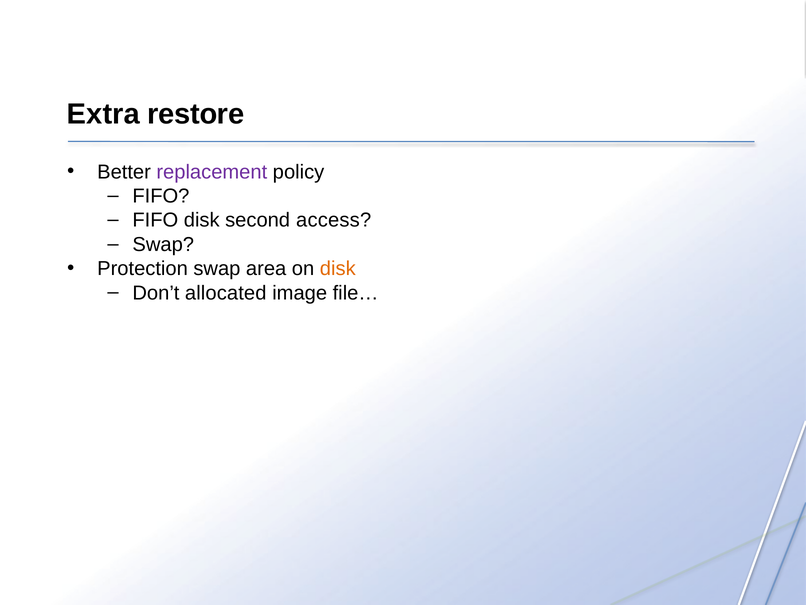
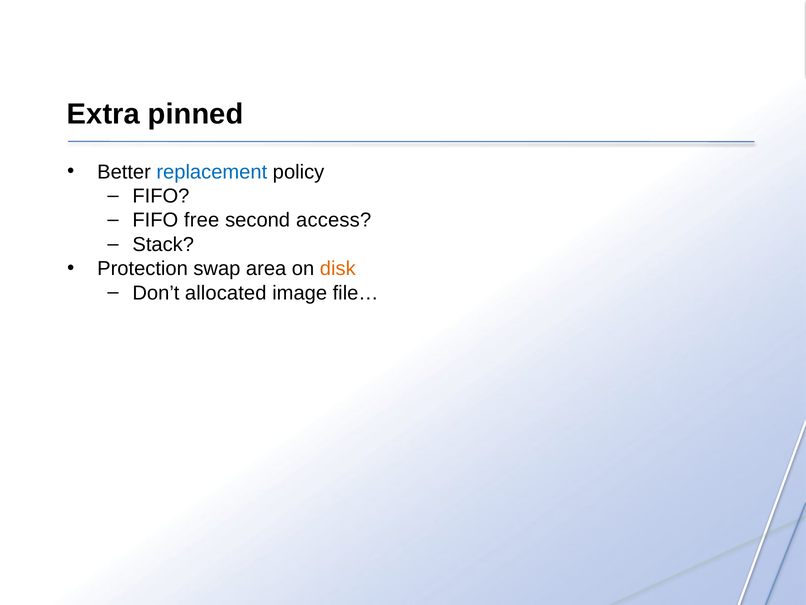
restore: restore -> pinned
replacement colour: purple -> blue
FIFO disk: disk -> free
Swap at (163, 244): Swap -> Stack
